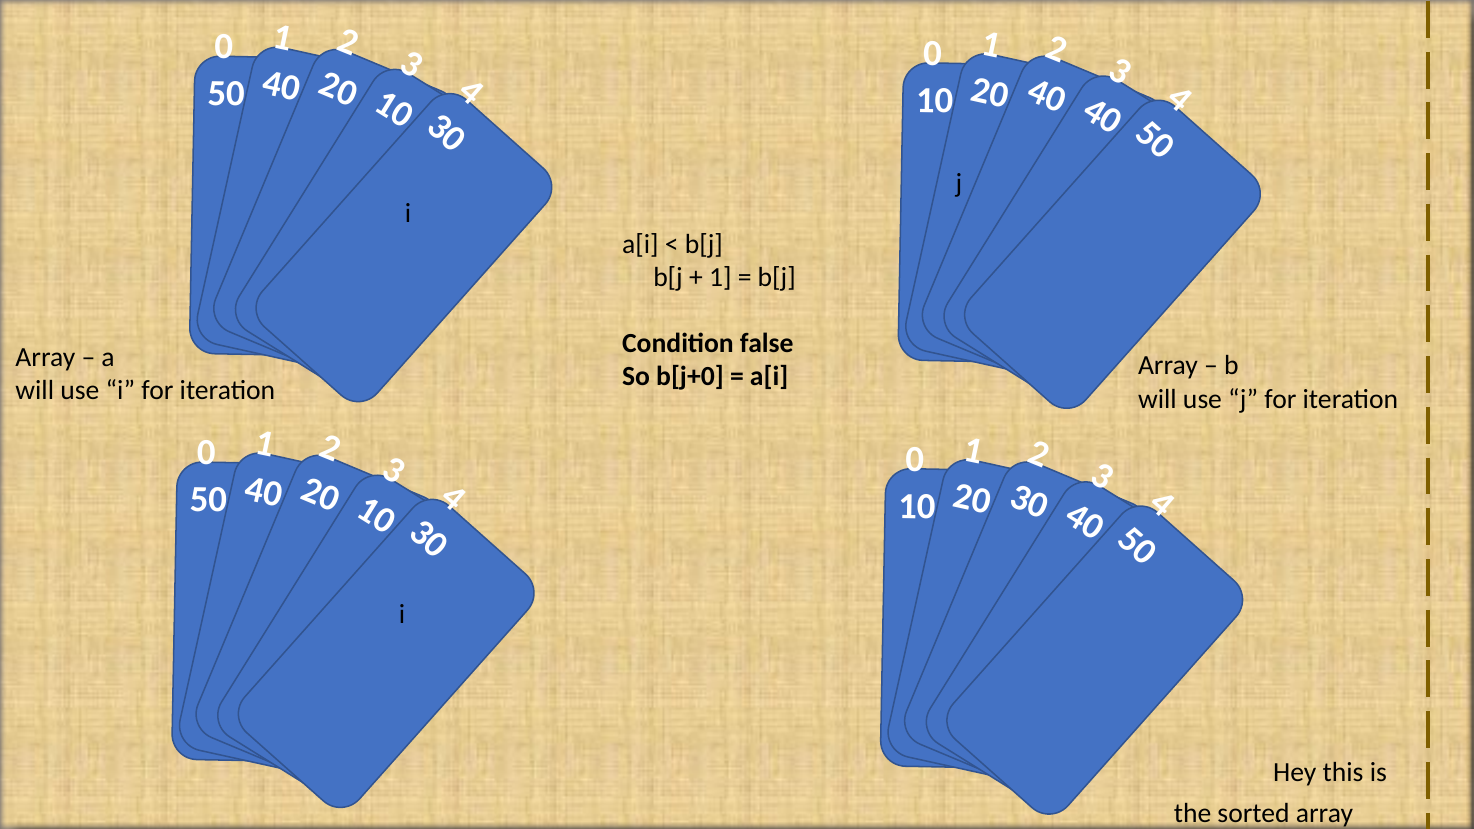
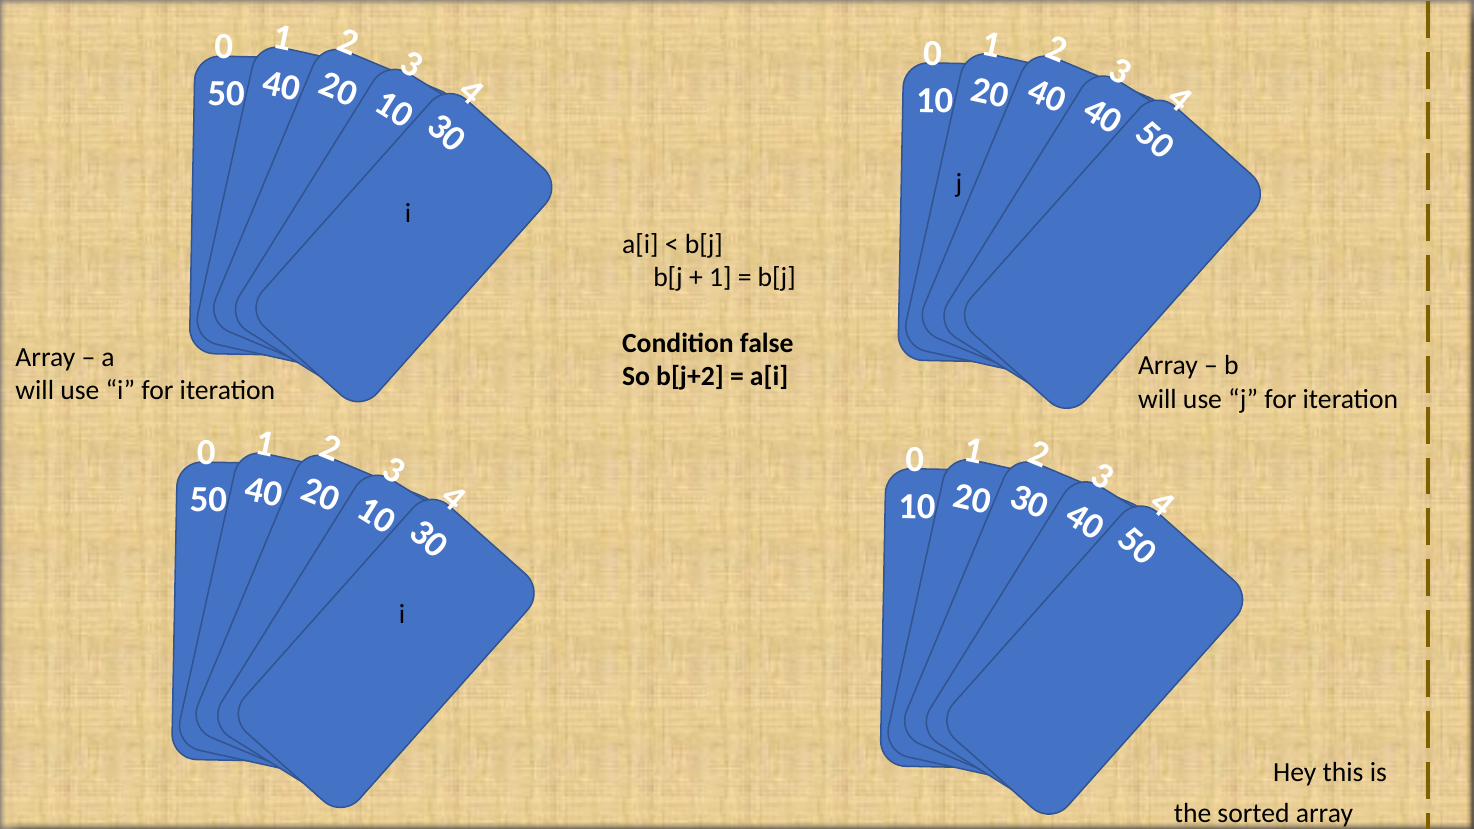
b[j+0: b[j+0 -> b[j+2
